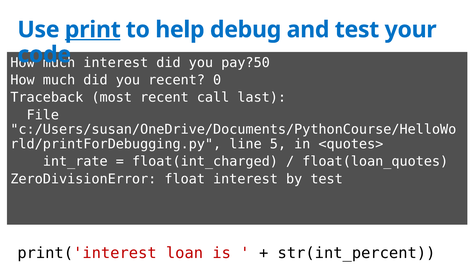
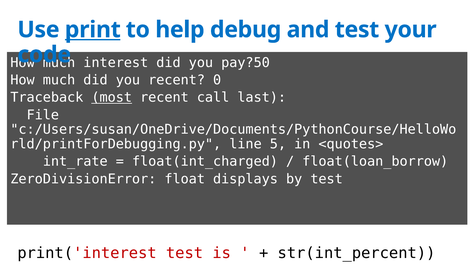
most underline: none -> present
float(loan_quotes: float(loan_quotes -> float(loan_borrow
interest at (245, 179): interest -> displays
print('interest loan: loan -> test
